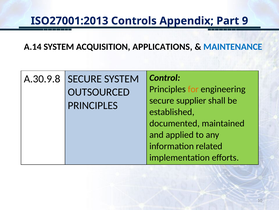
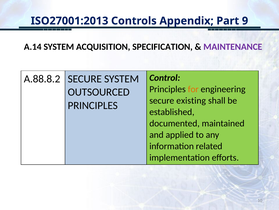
APPLICATIONS: APPLICATIONS -> SPECIFICATION
MAINTENANCE colour: blue -> purple
A.30.9.8: A.30.9.8 -> A.88.8.2
supplier: supplier -> existing
